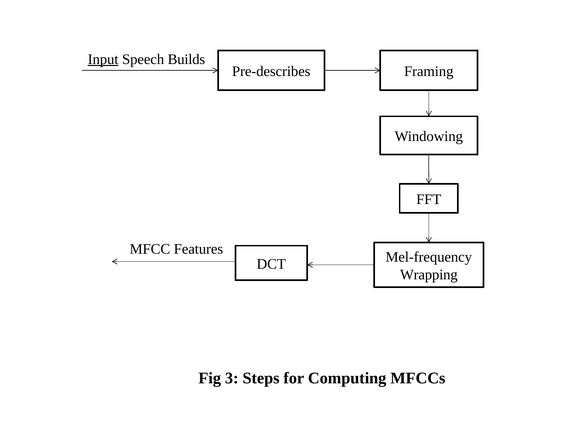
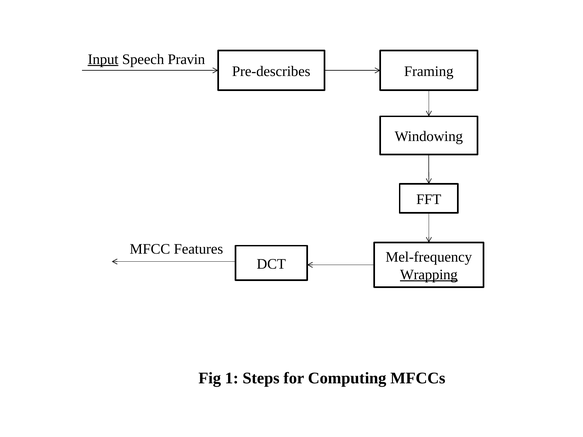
Builds: Builds -> Pravin
Wrapping underline: none -> present
3: 3 -> 1
